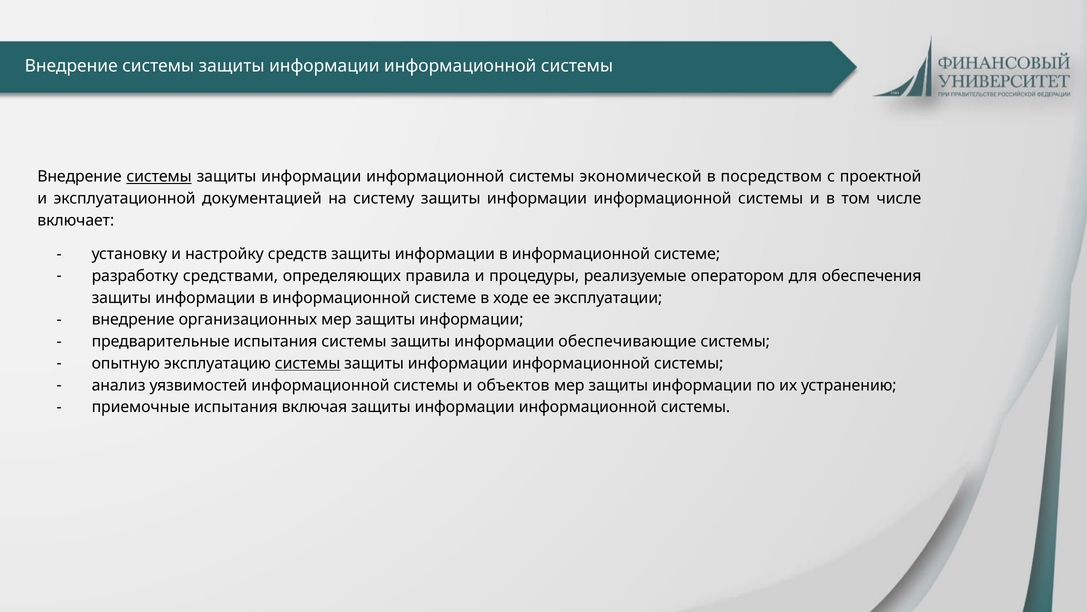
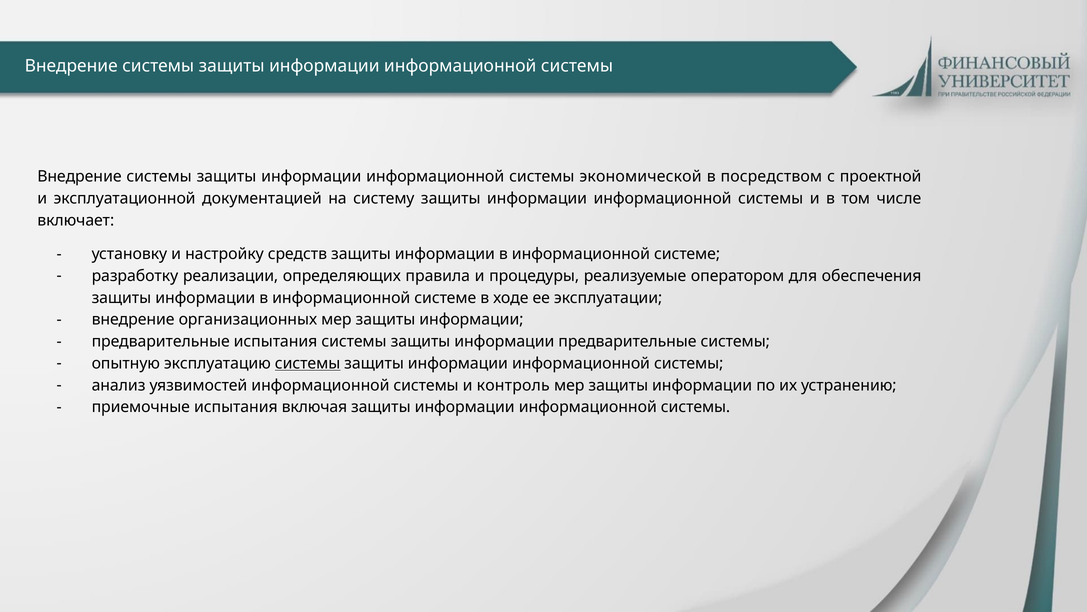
системы at (159, 176) underline: present -> none
средствами: средствами -> реализации
информации обеспечивающие: обеспечивающие -> предварительные
объектов: объектов -> контроль
